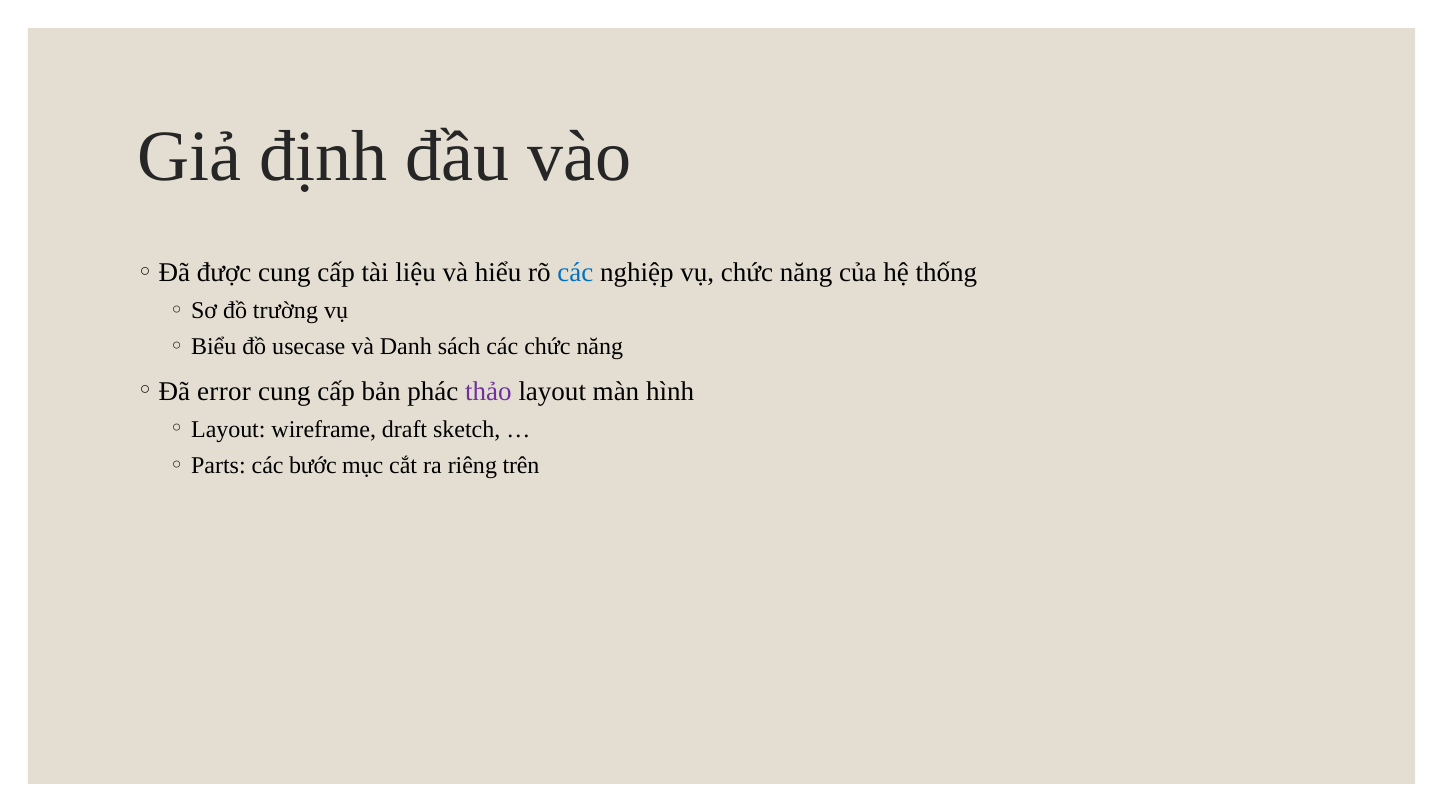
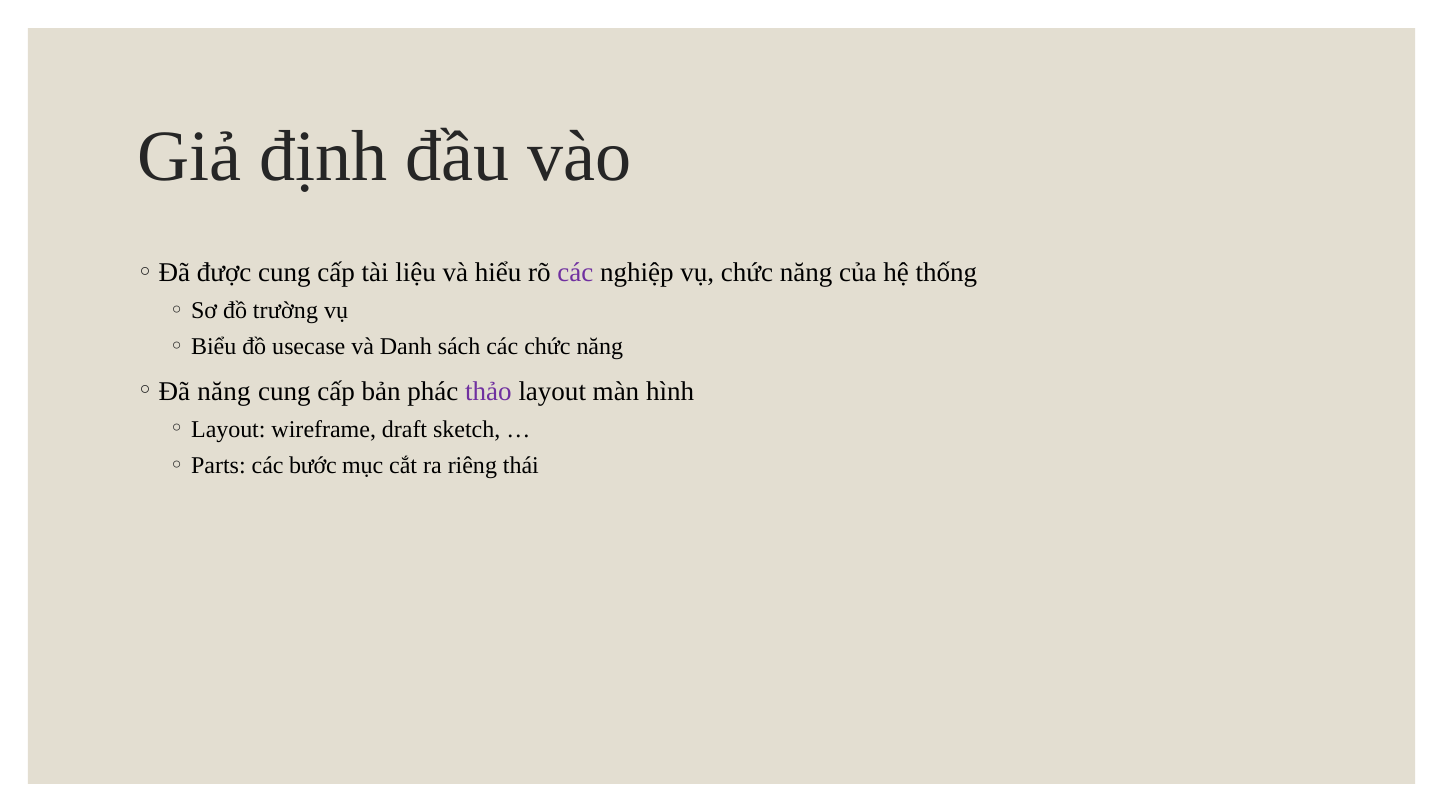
các at (575, 272) colour: blue -> purple
error at (224, 391): error -> năng
trên: trên -> thái
